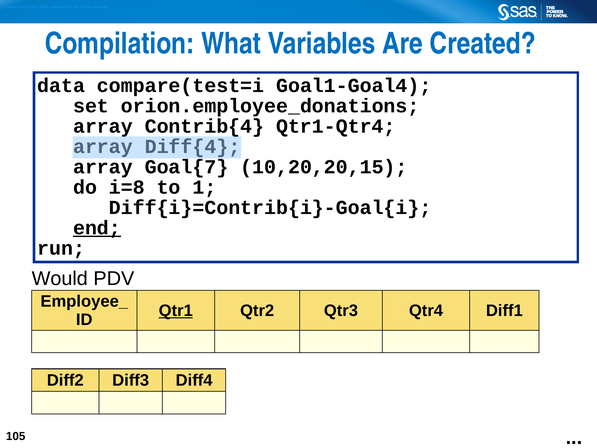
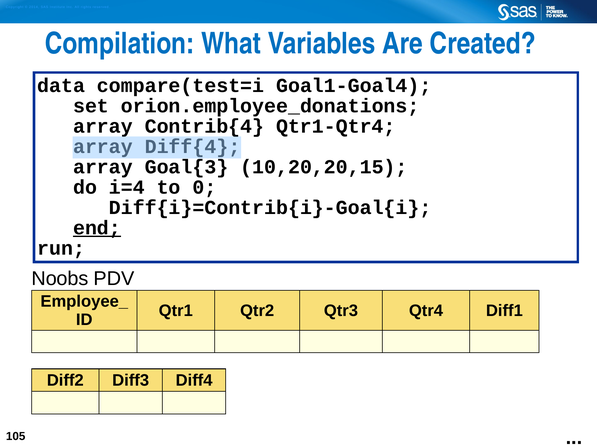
Goal{7: Goal{7 -> Goal{3
i=8: i=8 -> i=4
1: 1 -> 0
Would: Would -> Noobs
Qtr1 underline: present -> none
